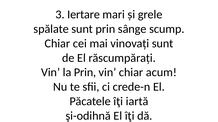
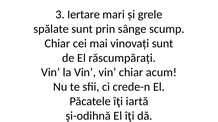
la Prin: Prin -> Vinʼ
